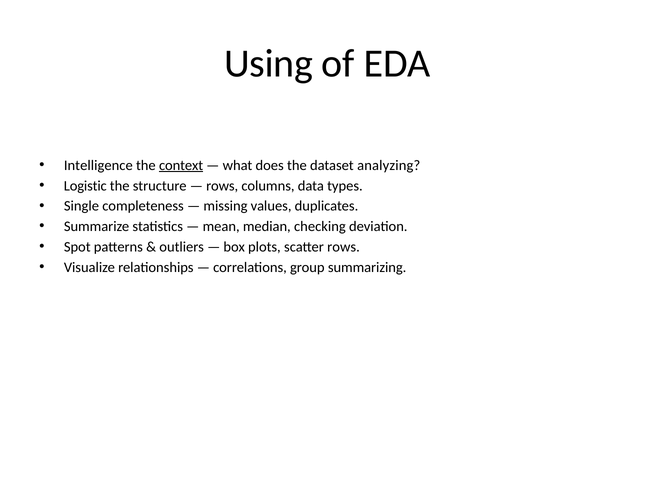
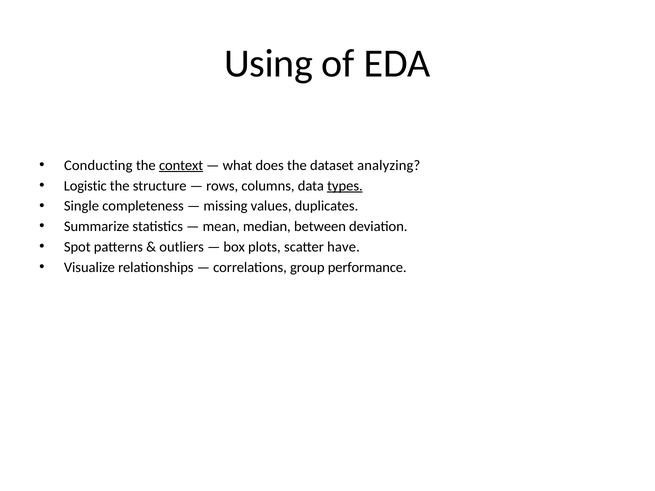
Intelligence: Intelligence -> Conducting
types underline: none -> present
checking: checking -> between
scatter rows: rows -> have
summarizing: summarizing -> performance
